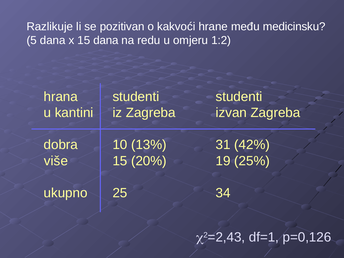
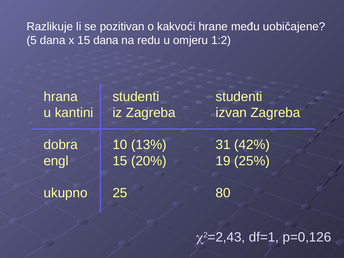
medicinsku: medicinsku -> uobičajene
više: više -> engl
34: 34 -> 80
